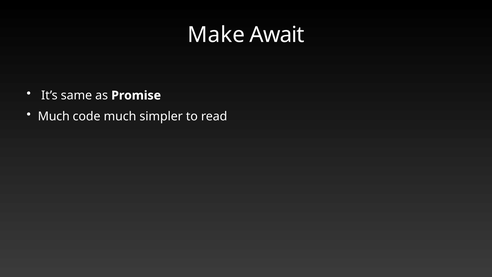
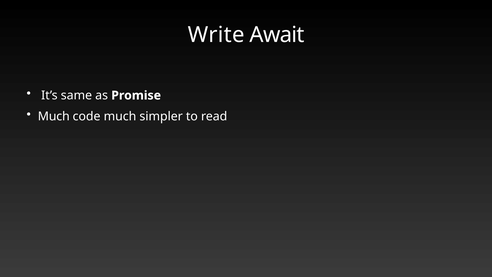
Make: Make -> Write
